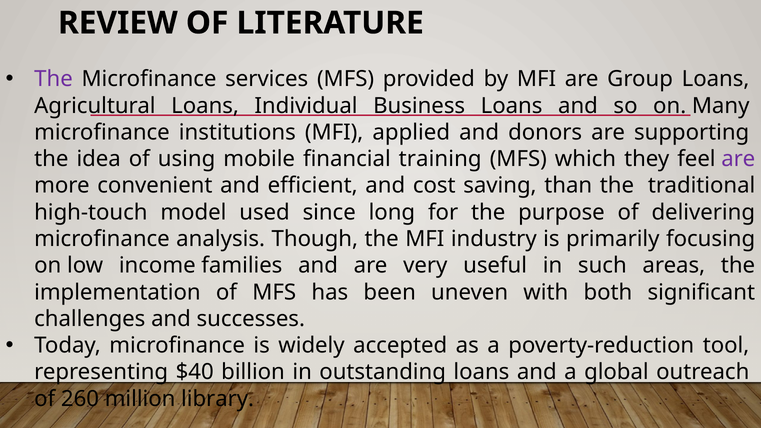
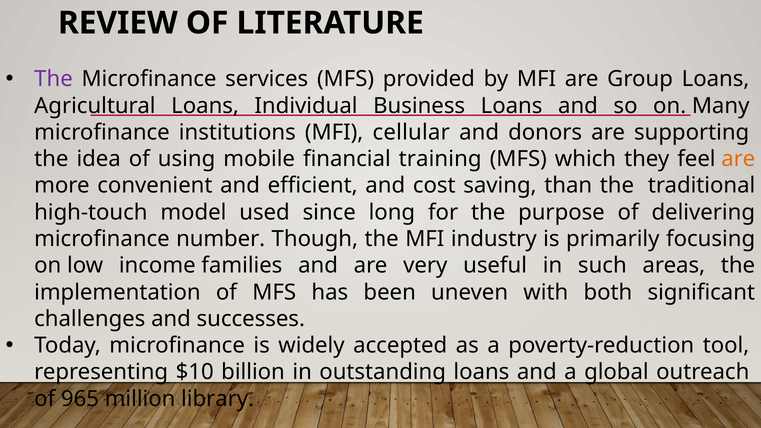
applied: applied -> cellular
are at (738, 159) colour: purple -> orange
analysis: analysis -> number
$40: $40 -> $10
260: 260 -> 965
